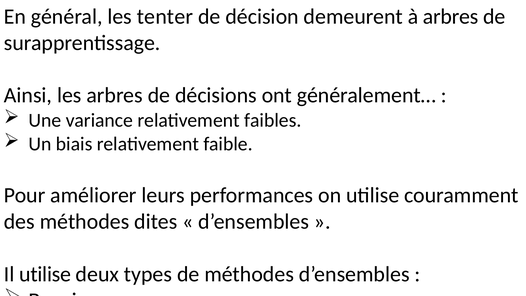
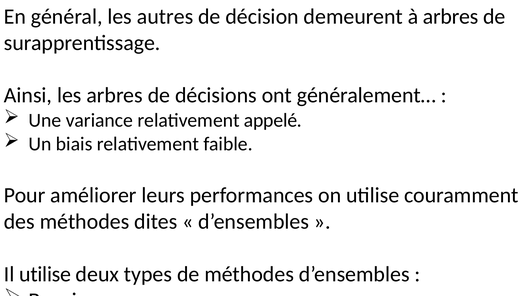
tenter: tenter -> autres
faibles: faibles -> appelé
